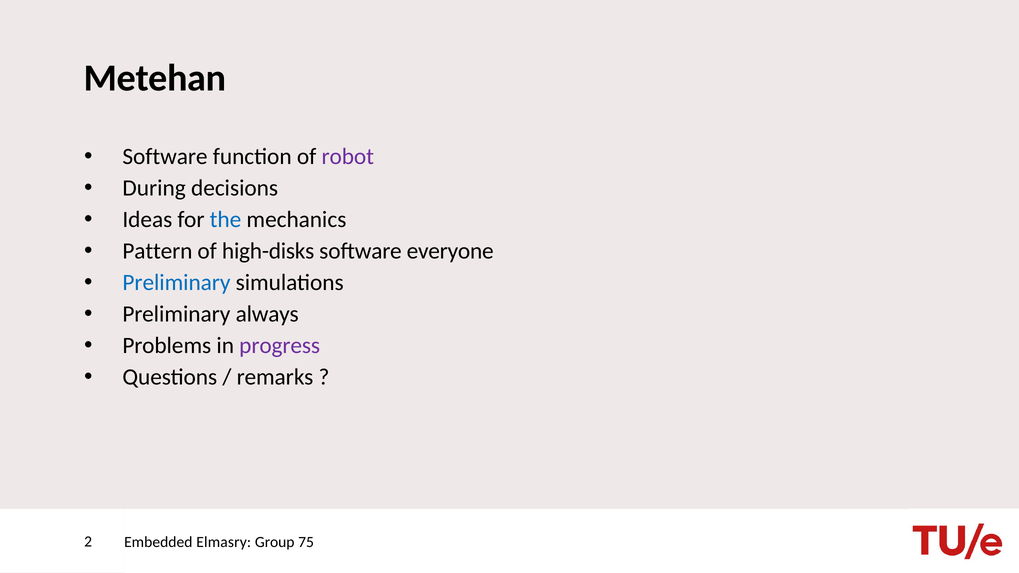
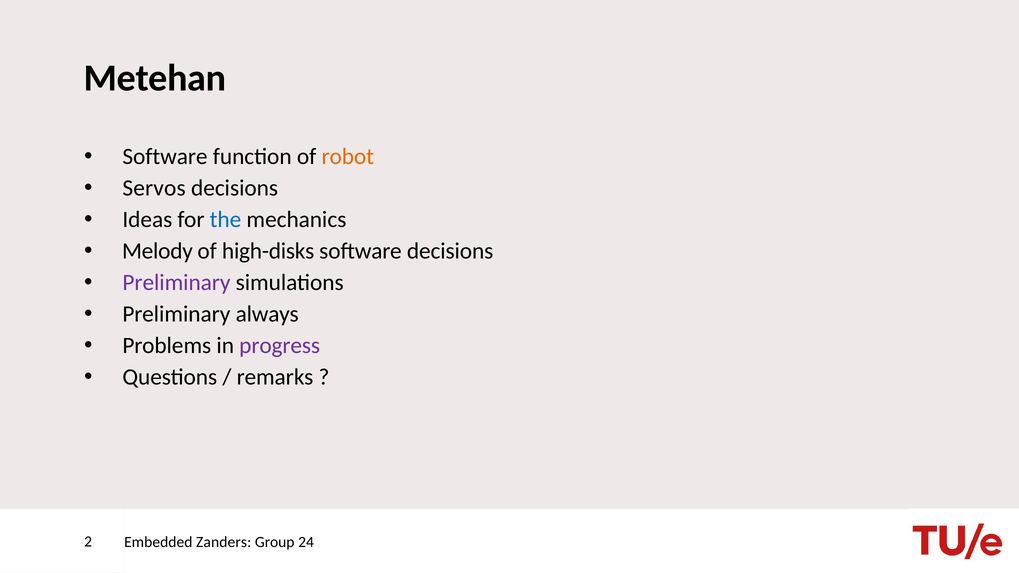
robot colour: purple -> orange
During: During -> Servos
Pattern: Pattern -> Melody
software everyone: everyone -> decisions
Preliminary at (176, 283) colour: blue -> purple
Elmasry: Elmasry -> Zanders
75: 75 -> 24
